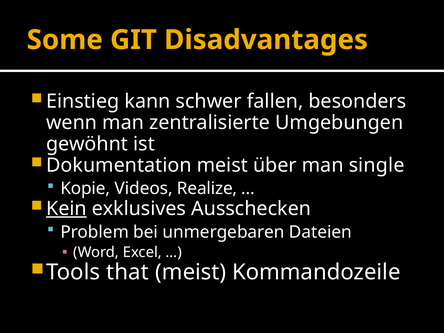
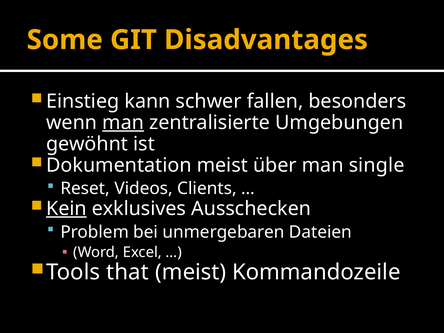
man at (123, 123) underline: none -> present
Kopie: Kopie -> Reset
Realize: Realize -> Clients
